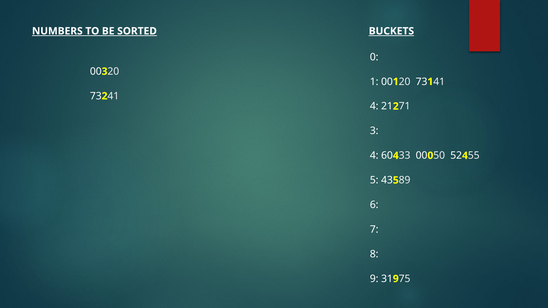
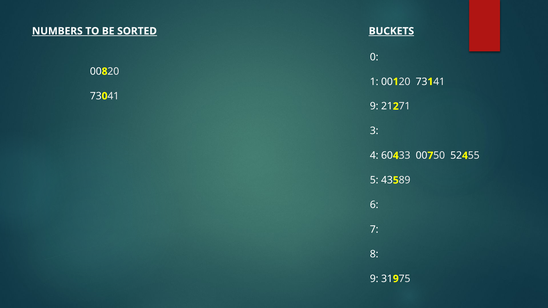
3 at (105, 71): 3 -> 8
2 at (105, 96): 2 -> 0
4 at (374, 106): 4 -> 9
0 at (430, 156): 0 -> 7
